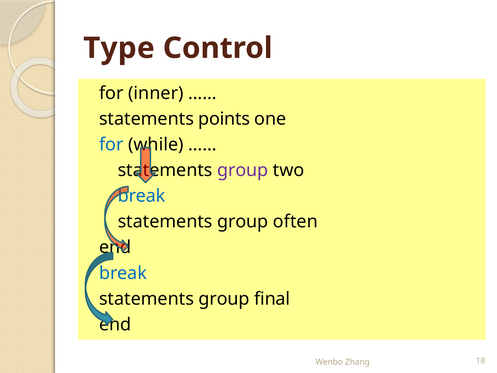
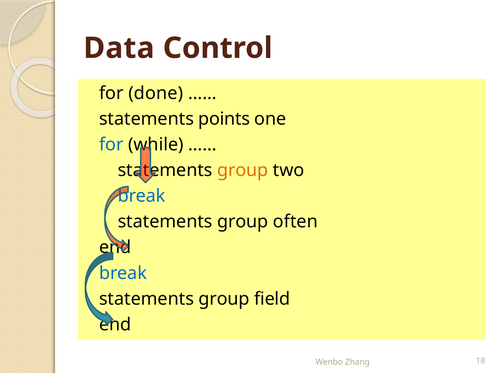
Type: Type -> Data
inner: inner -> done
group at (243, 170) colour: purple -> orange
final: final -> field
